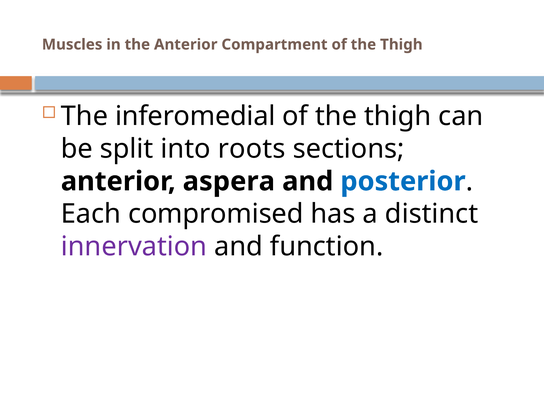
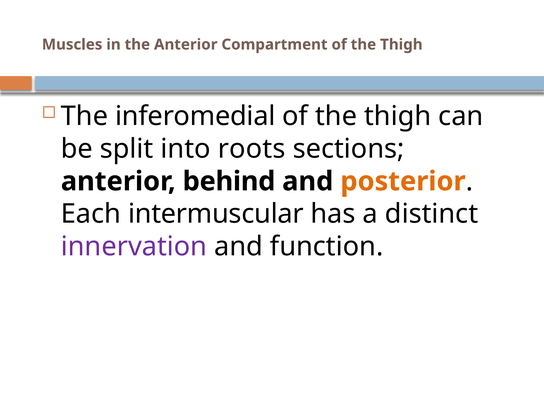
aspera: aspera -> behind
posterior colour: blue -> orange
compromised: compromised -> intermuscular
